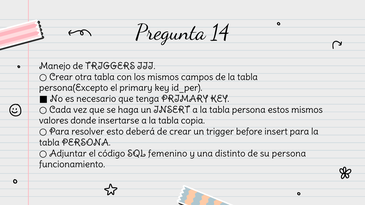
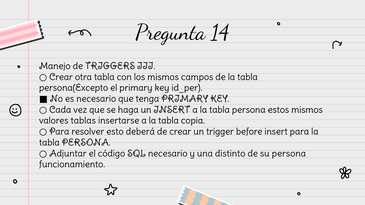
donde: donde -> tablas
SQL femenino: femenino -> necesario
